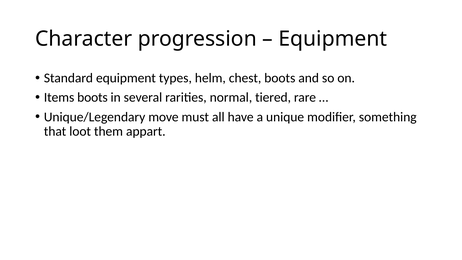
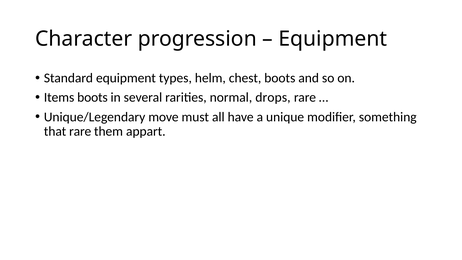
tiered: tiered -> drops
that loot: loot -> rare
